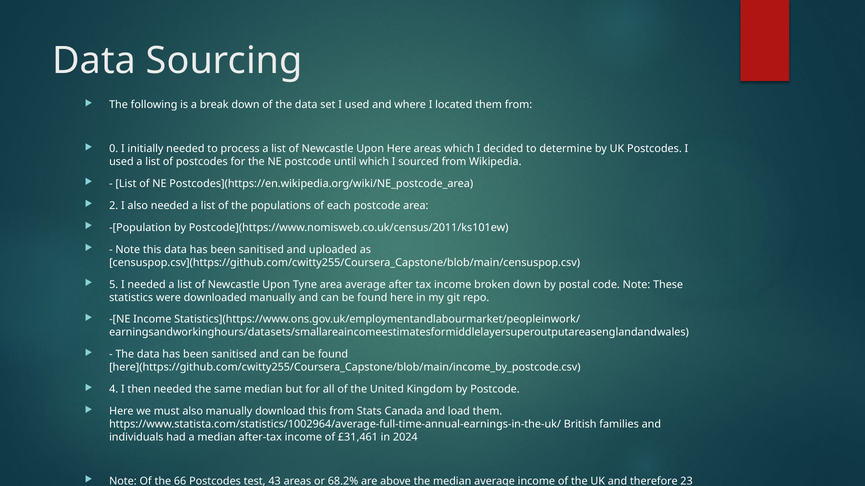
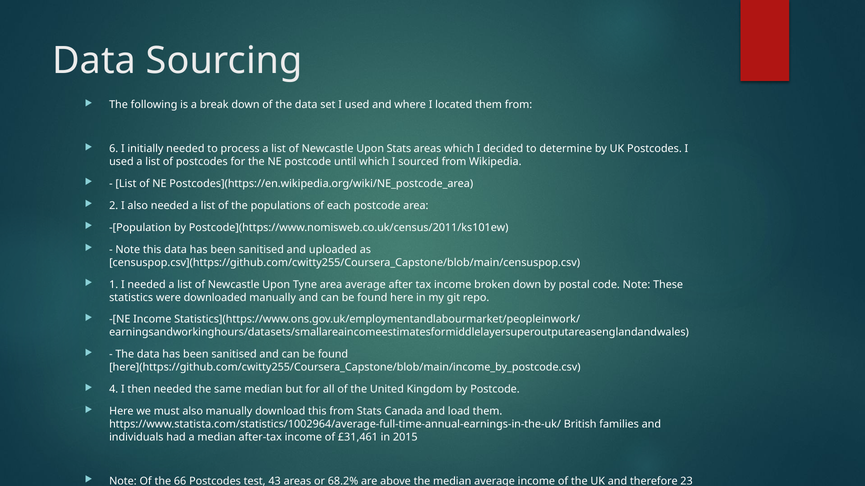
0: 0 -> 6
Upon Here: Here -> Stats
5: 5 -> 1
2024: 2024 -> 2015
